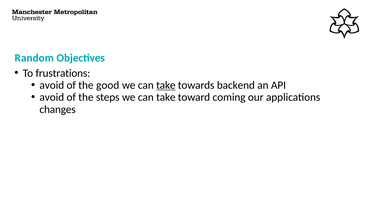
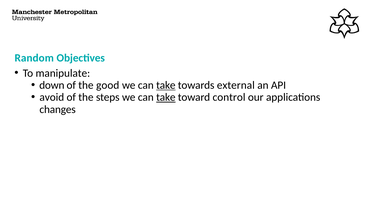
frustrations: frustrations -> manipulate
avoid at (52, 85): avoid -> down
backend: backend -> external
take at (166, 97) underline: none -> present
coming: coming -> control
